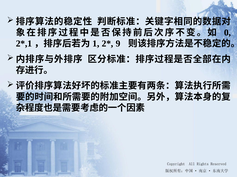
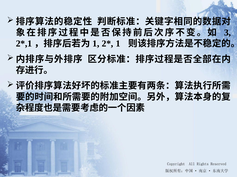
0: 0 -> 3
9 at (118, 44): 9 -> 1
